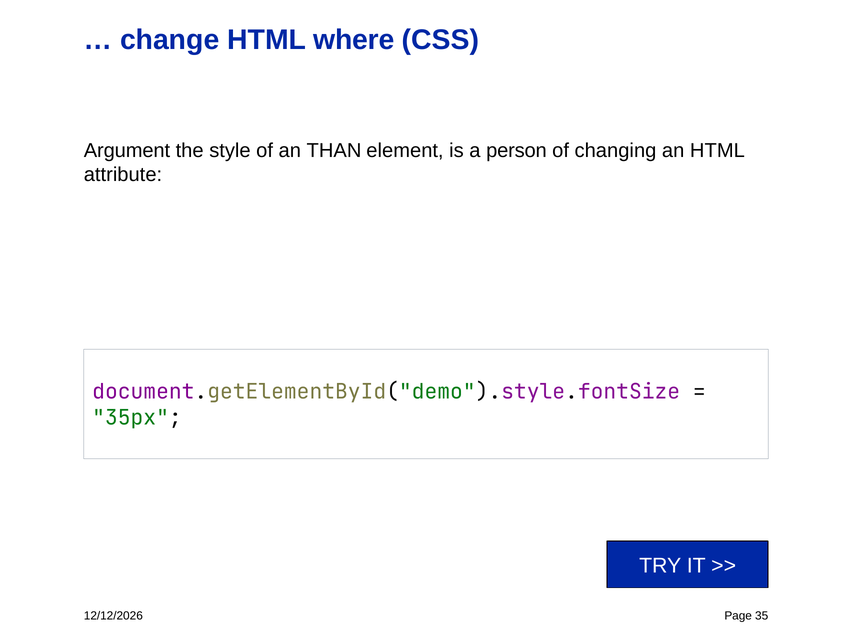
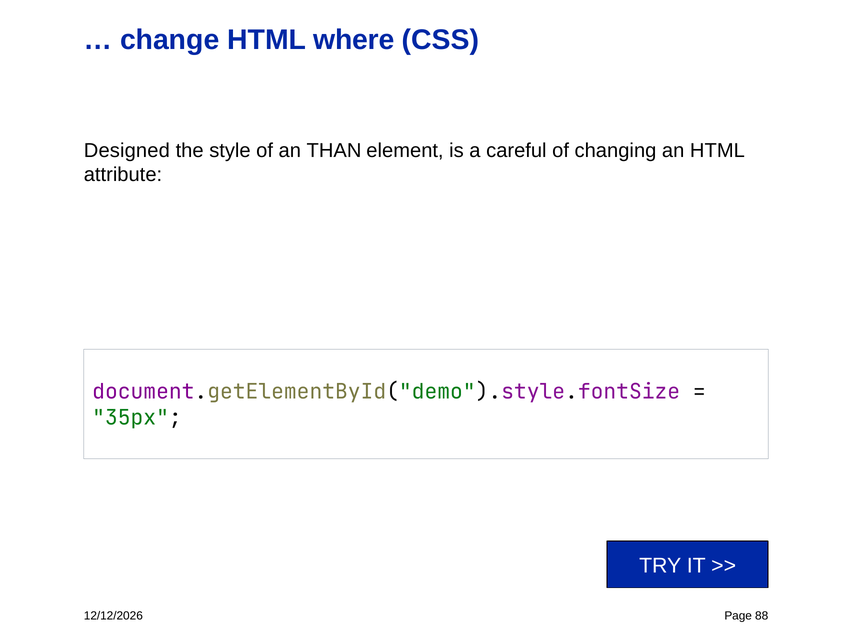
Argument: Argument -> Designed
person: person -> careful
35: 35 -> 88
